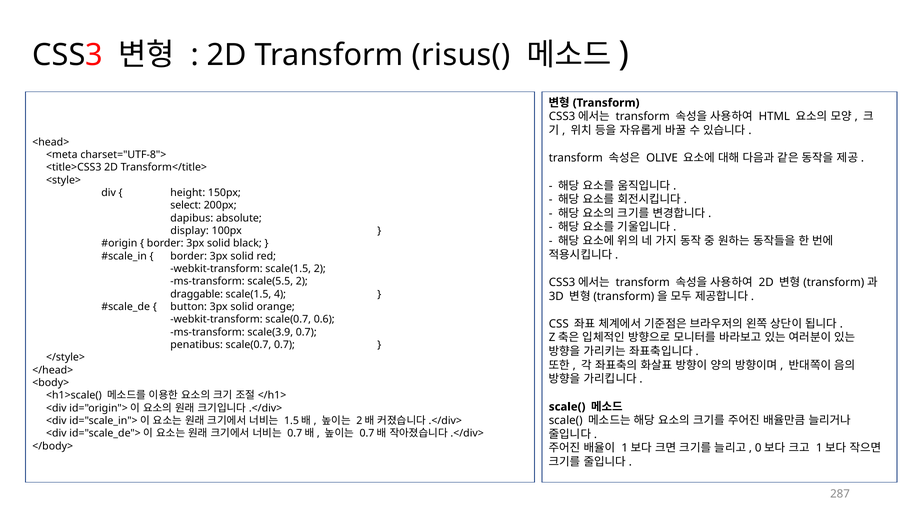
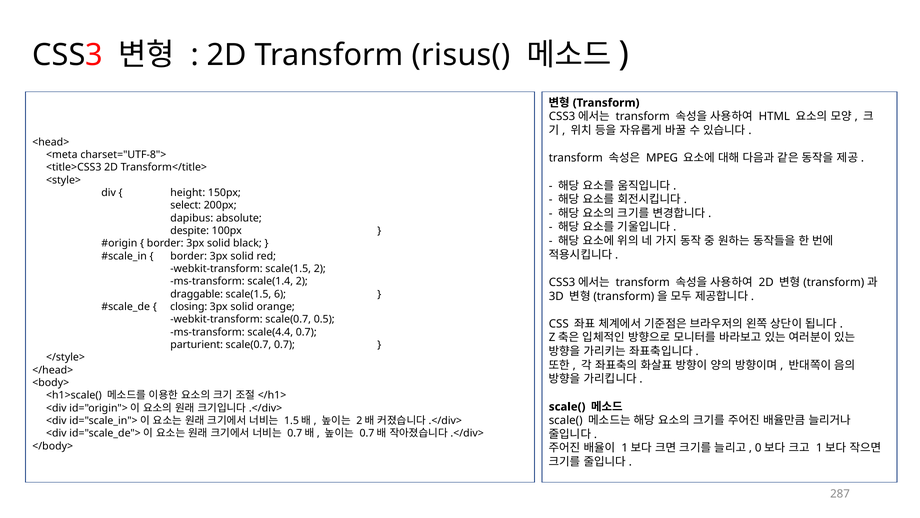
OLIVE: OLIVE -> MPEG
display: display -> despite
scale(5.5: scale(5.5 -> scale(1.4
4: 4 -> 6
button: button -> closing
0.6: 0.6 -> 0.5
scale(3.9: scale(3.9 -> scale(4.4
penatibus: penatibus -> parturient
